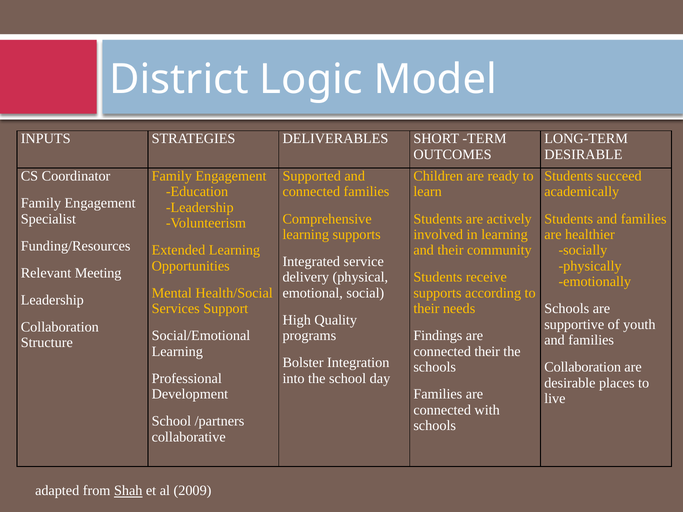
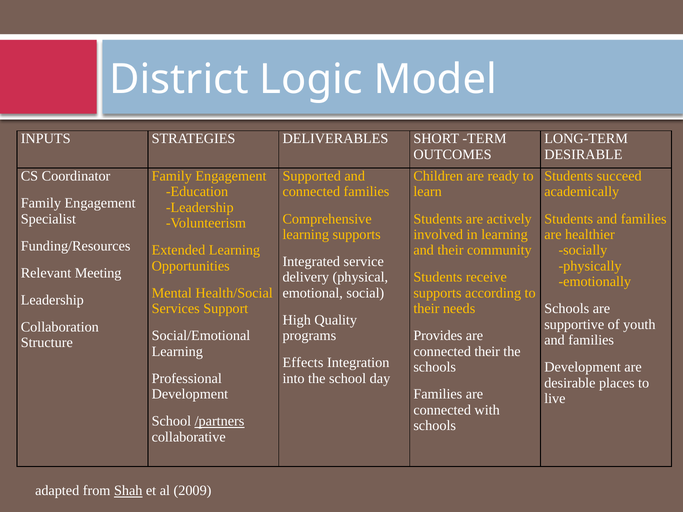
Findings: Findings -> Provides
Bolster: Bolster -> Effects
Collaboration at (583, 367): Collaboration -> Development
/partners underline: none -> present
